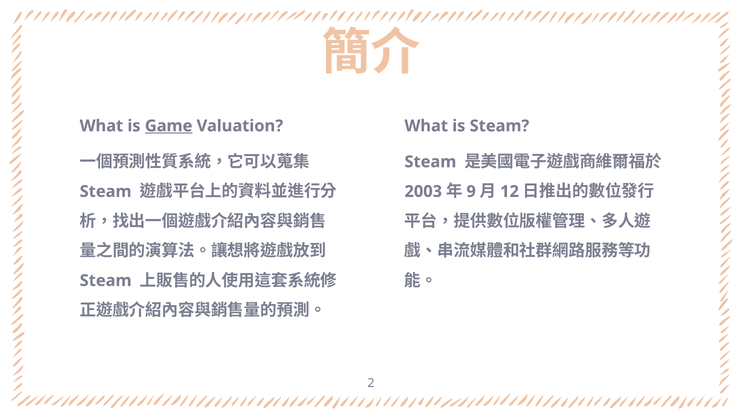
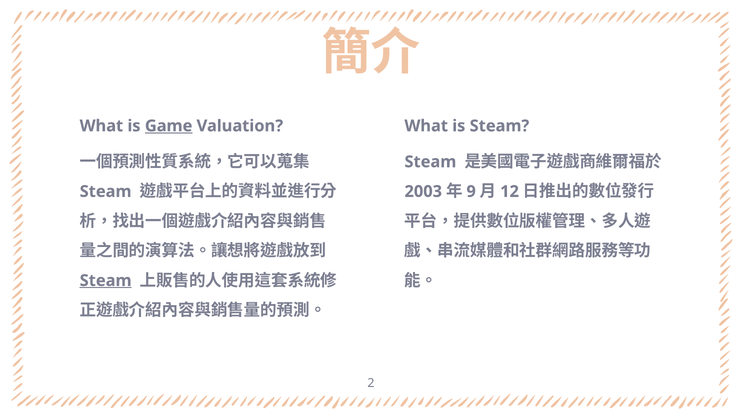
Steam at (106, 280) underline: none -> present
